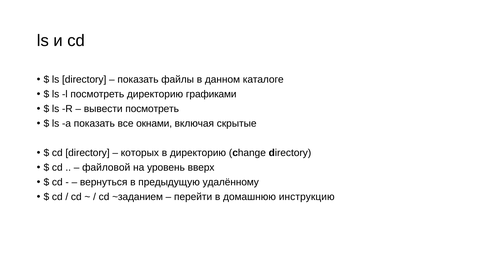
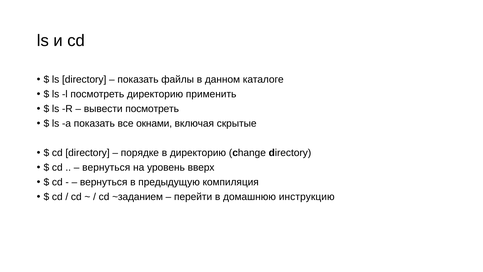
графиками: графиками -> применить
которых: которых -> порядке
файловой at (106, 167): файловой -> вернуться
удалённому: удалённому -> компиляция
